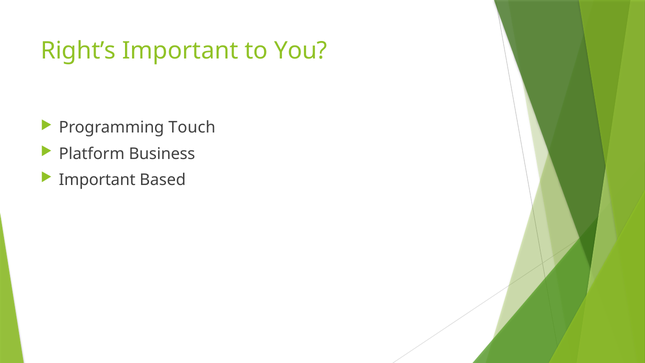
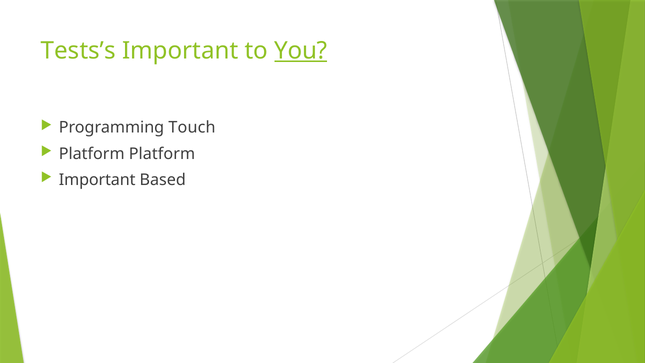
Right’s: Right’s -> Tests’s
You underline: none -> present
Platform Business: Business -> Platform
